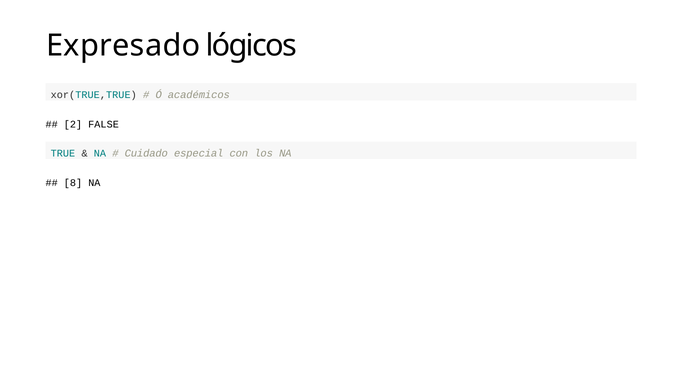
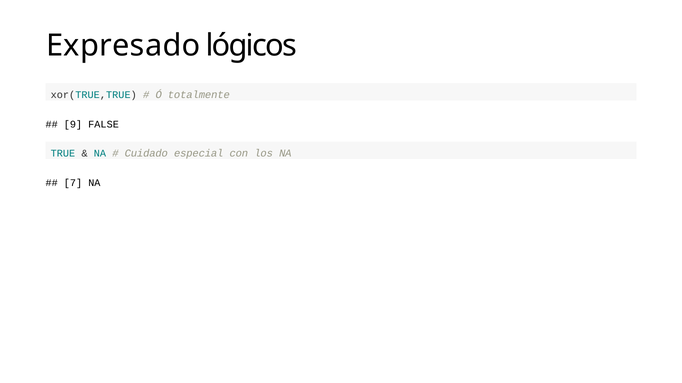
académicos: académicos -> totalmente
2: 2 -> 9
8: 8 -> 7
